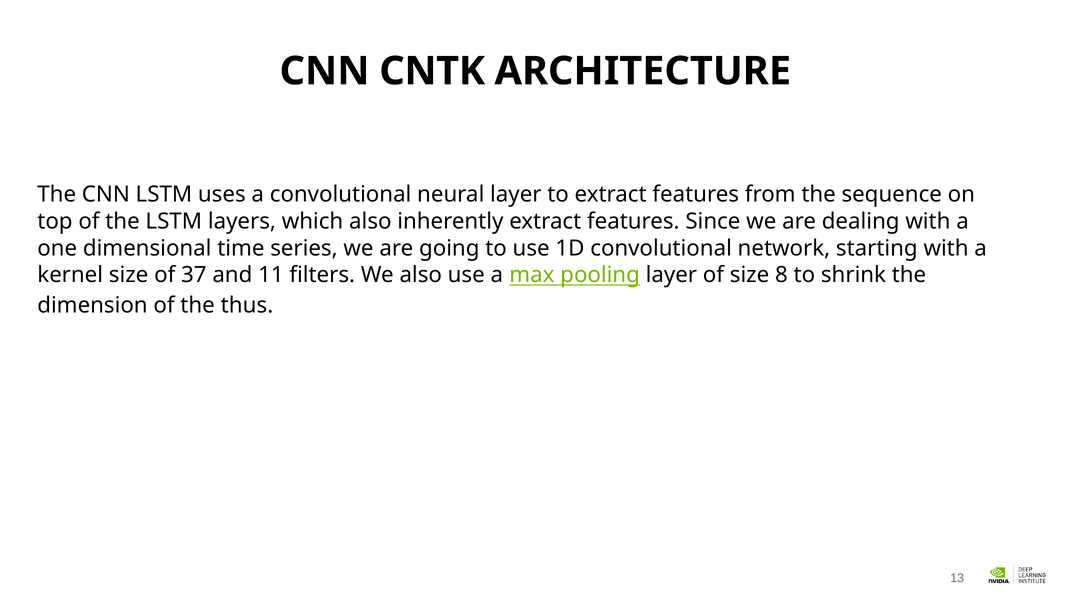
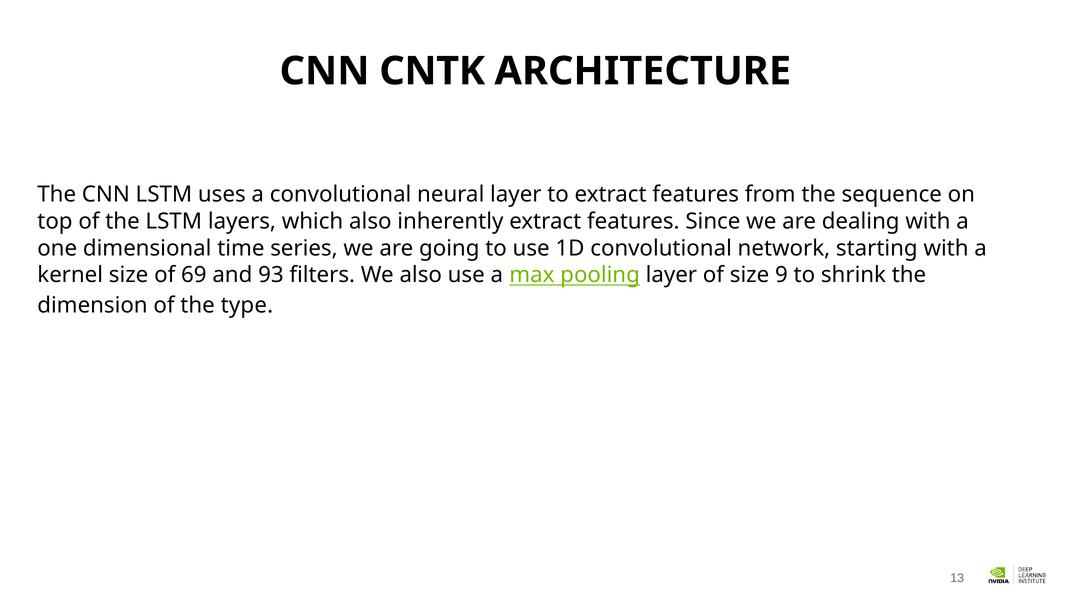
37: 37 -> 69
11: 11 -> 93
8: 8 -> 9
thus: thus -> type
